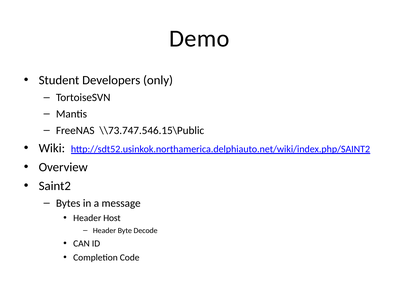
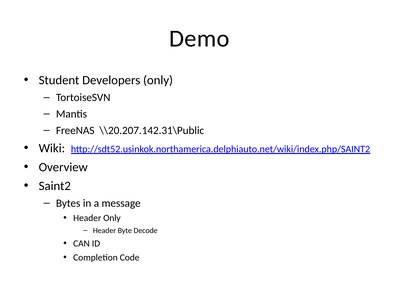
\\73.747.546.15\Public: \\73.747.546.15\Public -> \\20.207.142.31\Public
Header Host: Host -> Only
